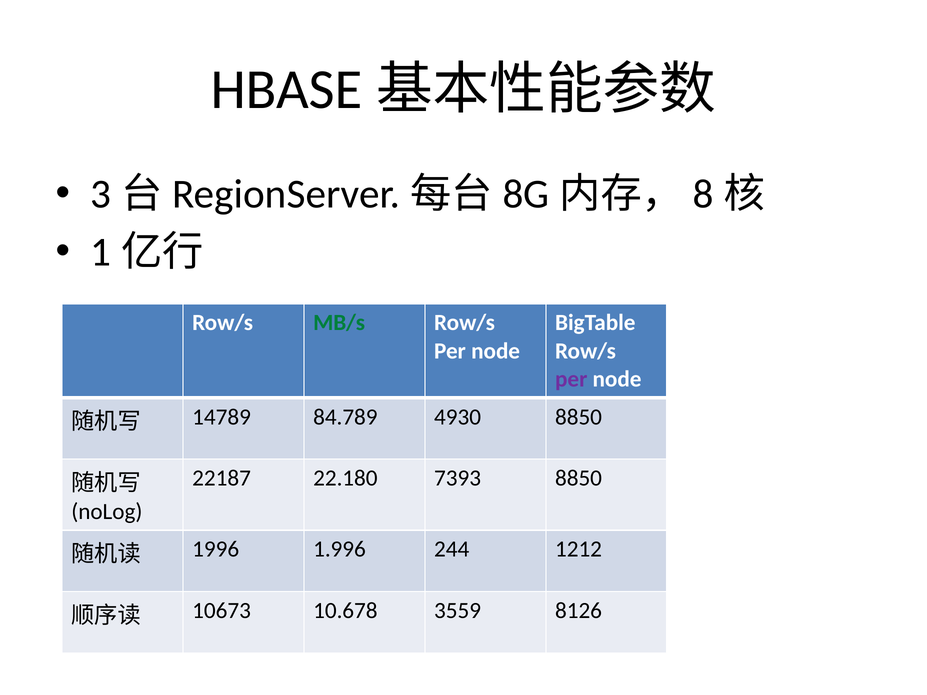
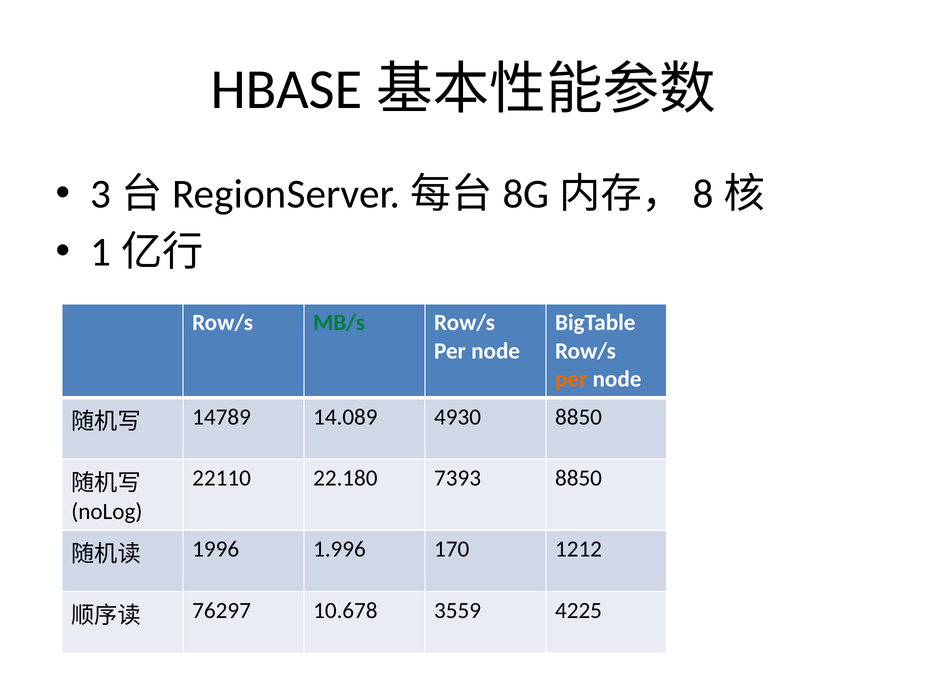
per at (571, 379) colour: purple -> orange
84.789: 84.789 -> 14.089
22187: 22187 -> 22110
244: 244 -> 170
10673: 10673 -> 76297
8126: 8126 -> 4225
